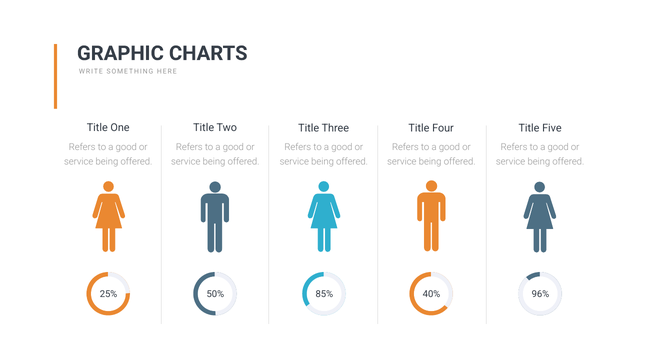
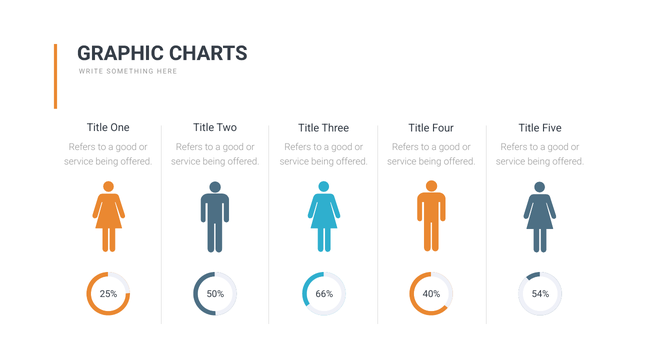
85%: 85% -> 66%
96%: 96% -> 54%
